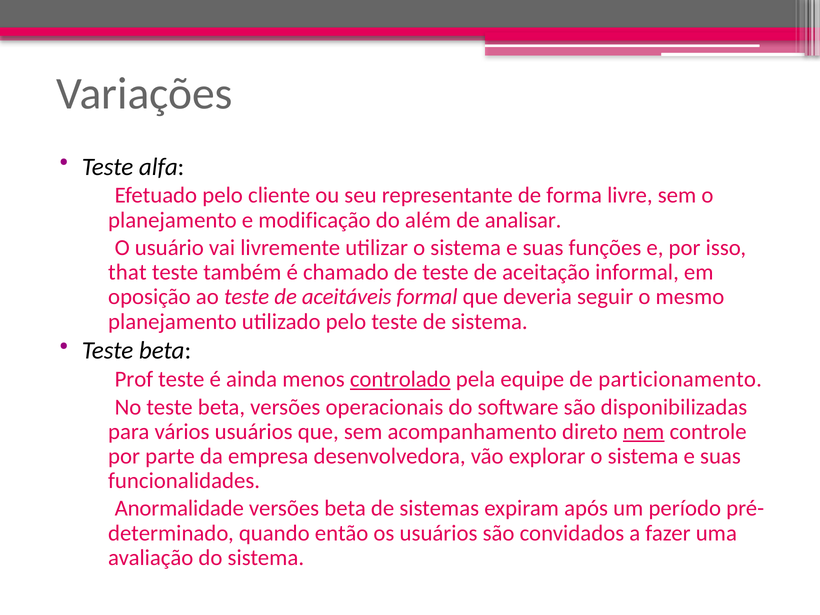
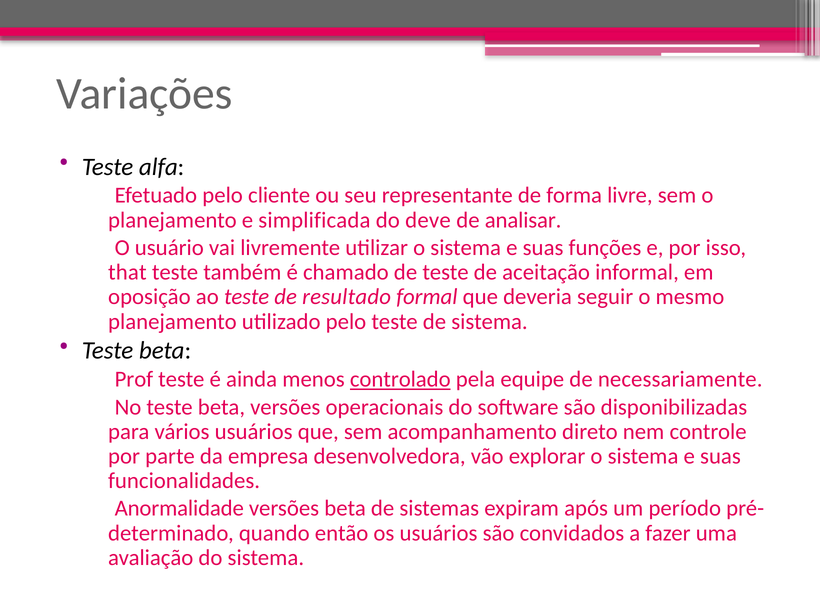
modificação: modificação -> simplificada
além: além -> deve
aceitáveis: aceitáveis -> resultado
particionamento: particionamento -> necessariamente
nem underline: present -> none
